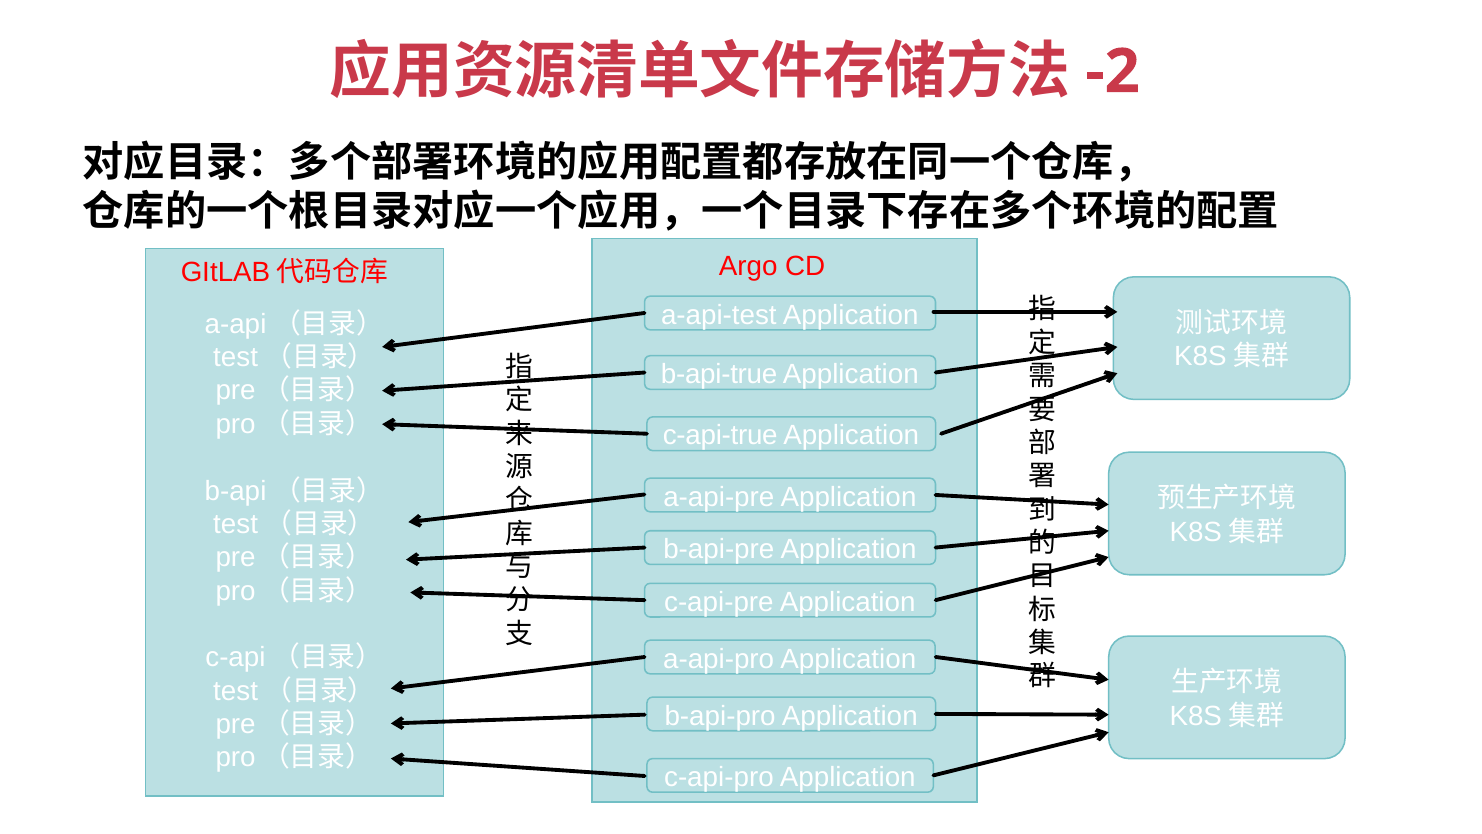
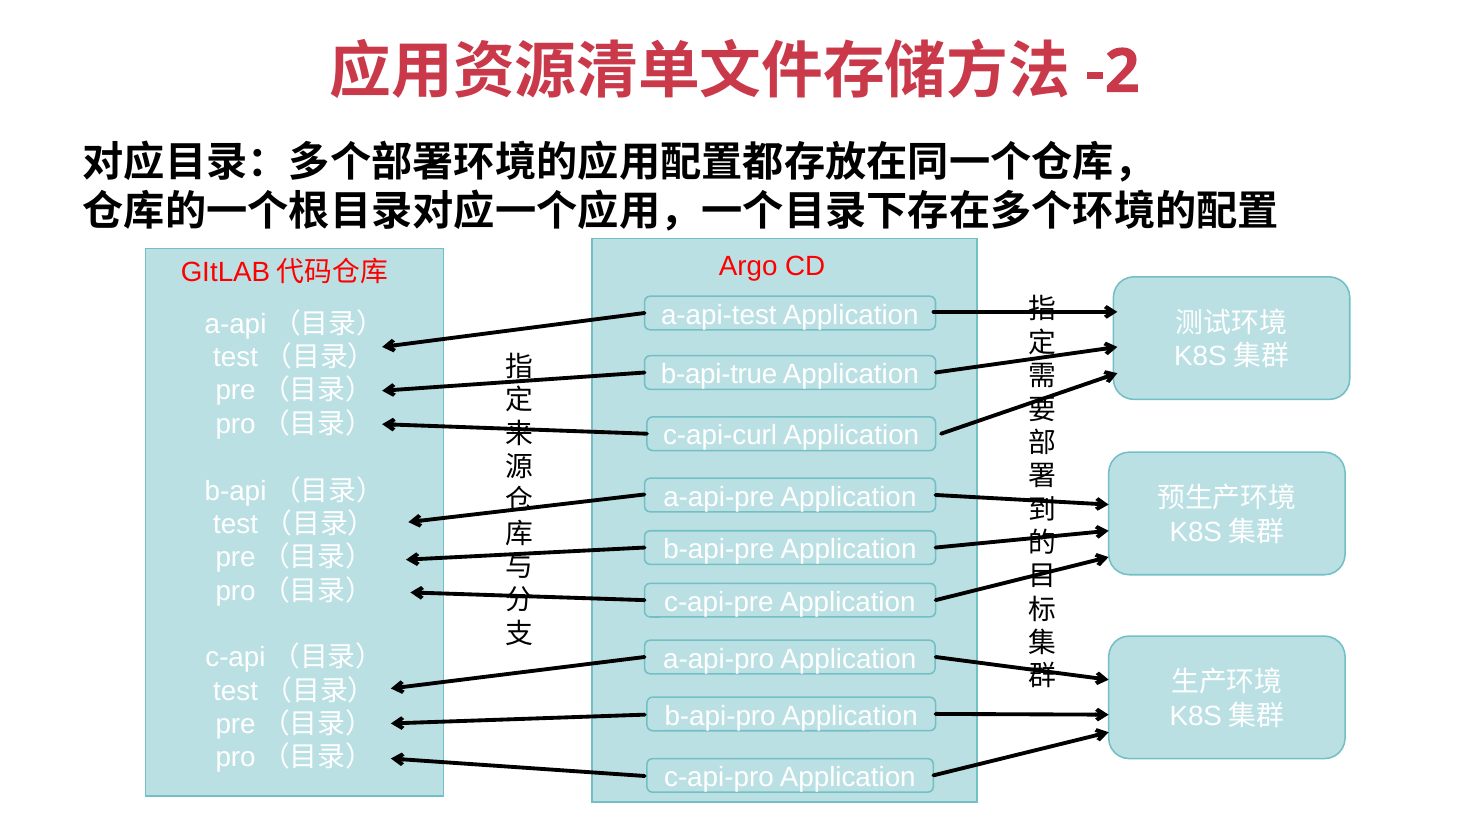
c-api-true: c-api-true -> c-api-curl
